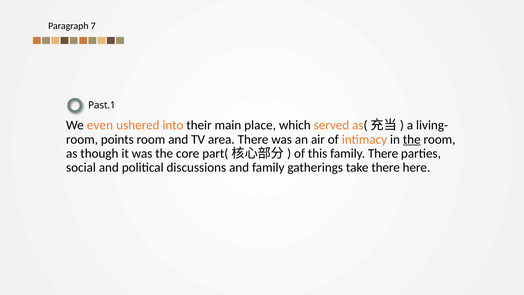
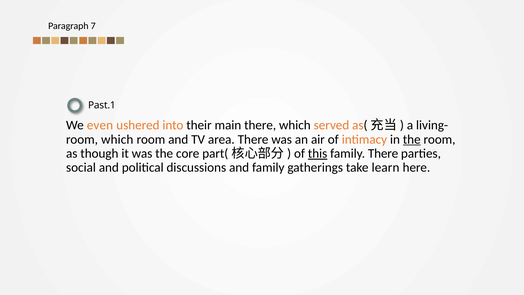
main place: place -> there
room points: points -> which
this underline: none -> present
take there: there -> learn
